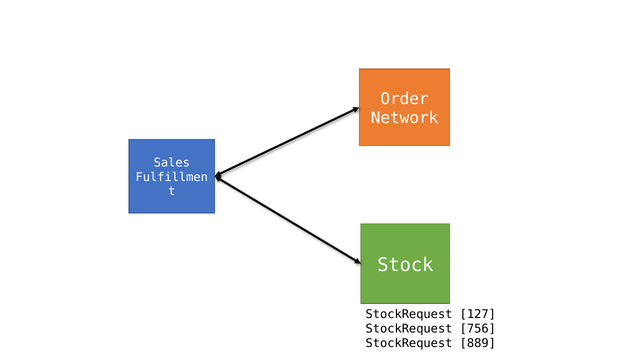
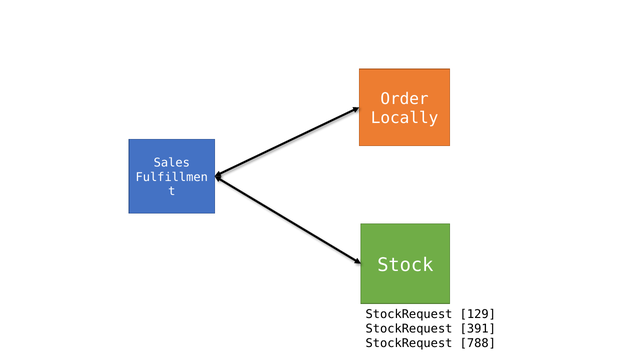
Network: Network -> Locally
127: 127 -> 129
756: 756 -> 391
889: 889 -> 788
